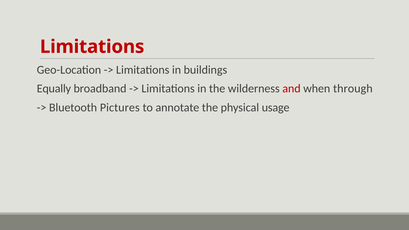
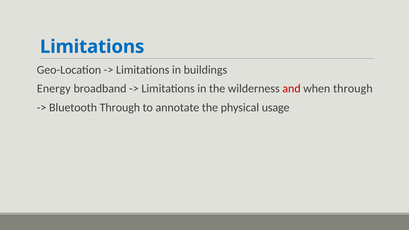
Limitations at (92, 47) colour: red -> blue
Equally: Equally -> Energy
Bluetooth Pictures: Pictures -> Through
